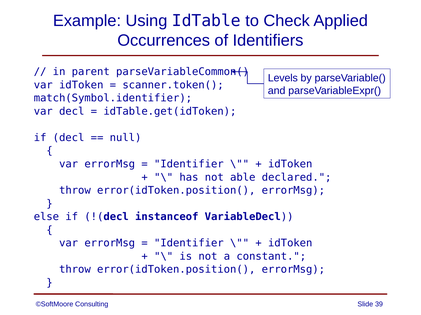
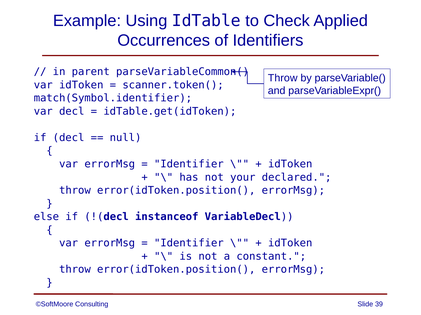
Levels at (283, 78): Levels -> Throw
able: able -> your
